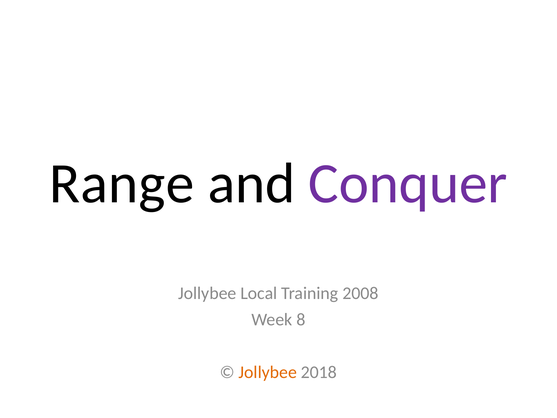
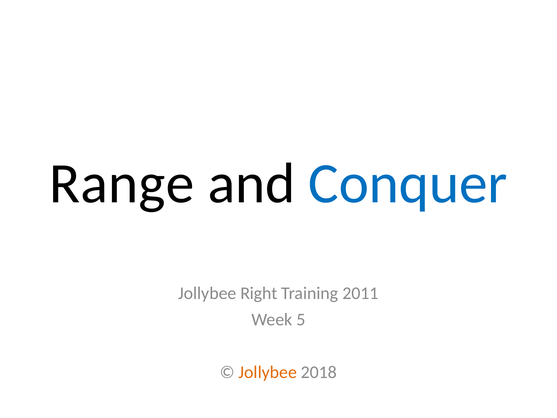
Conquer colour: purple -> blue
Local: Local -> Right
2008: 2008 -> 2011
8: 8 -> 5
